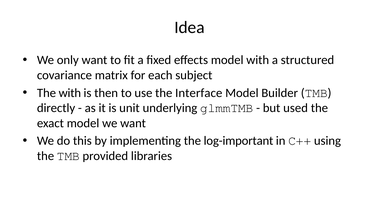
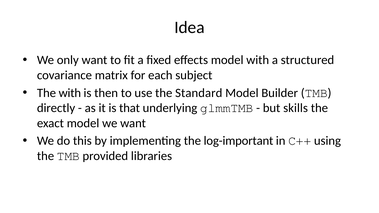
Interface: Interface -> Standard
unit: unit -> that
used: used -> skills
